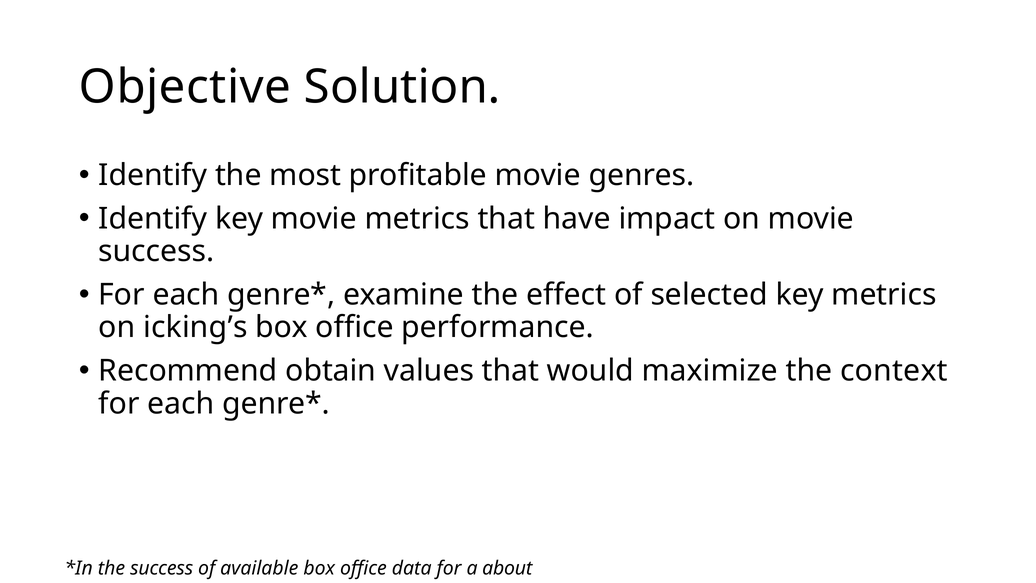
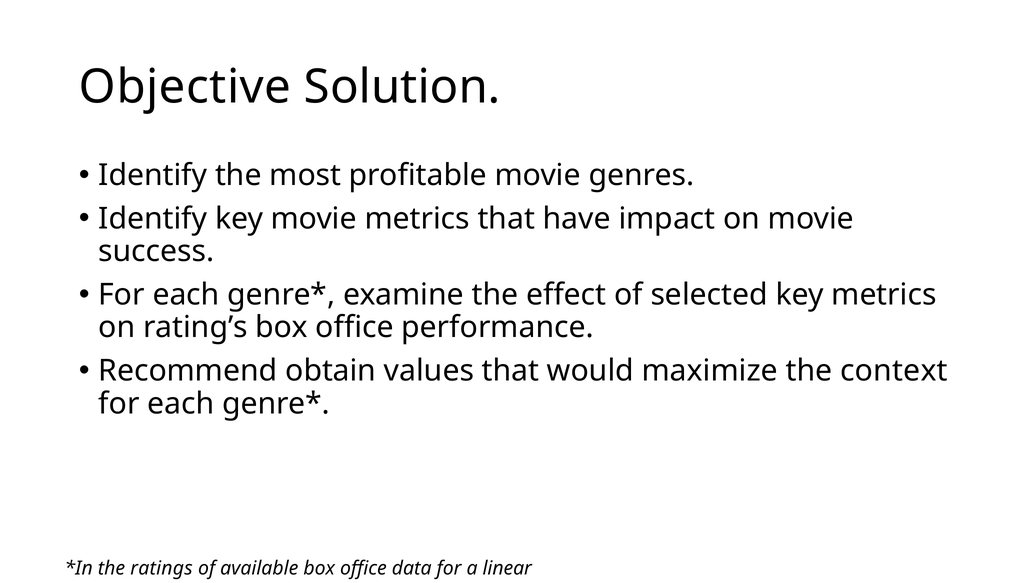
icking’s: icking’s -> rating’s
the success: success -> ratings
about: about -> linear
